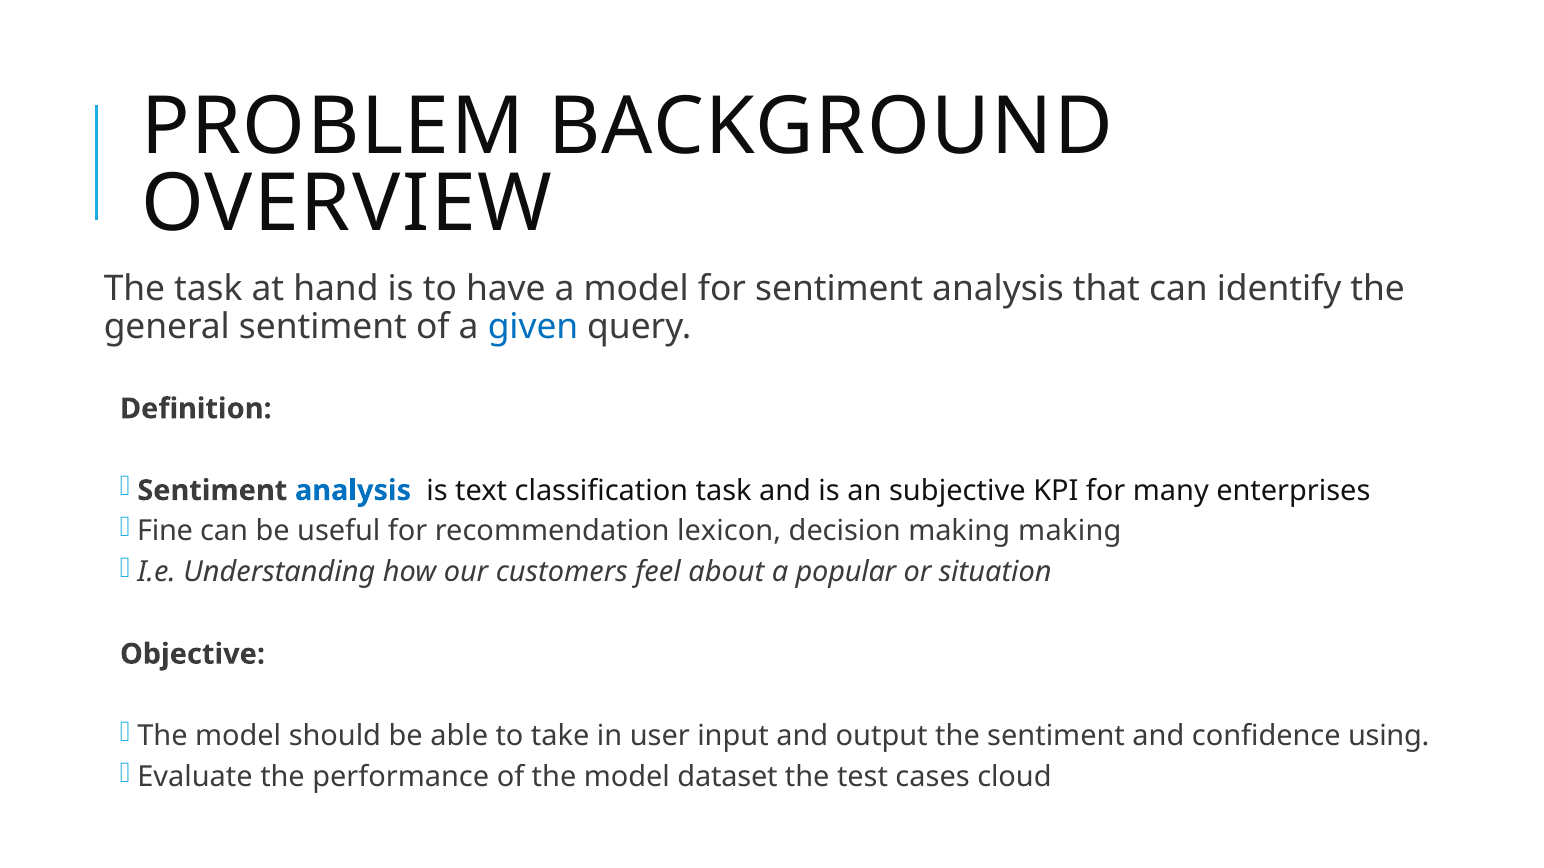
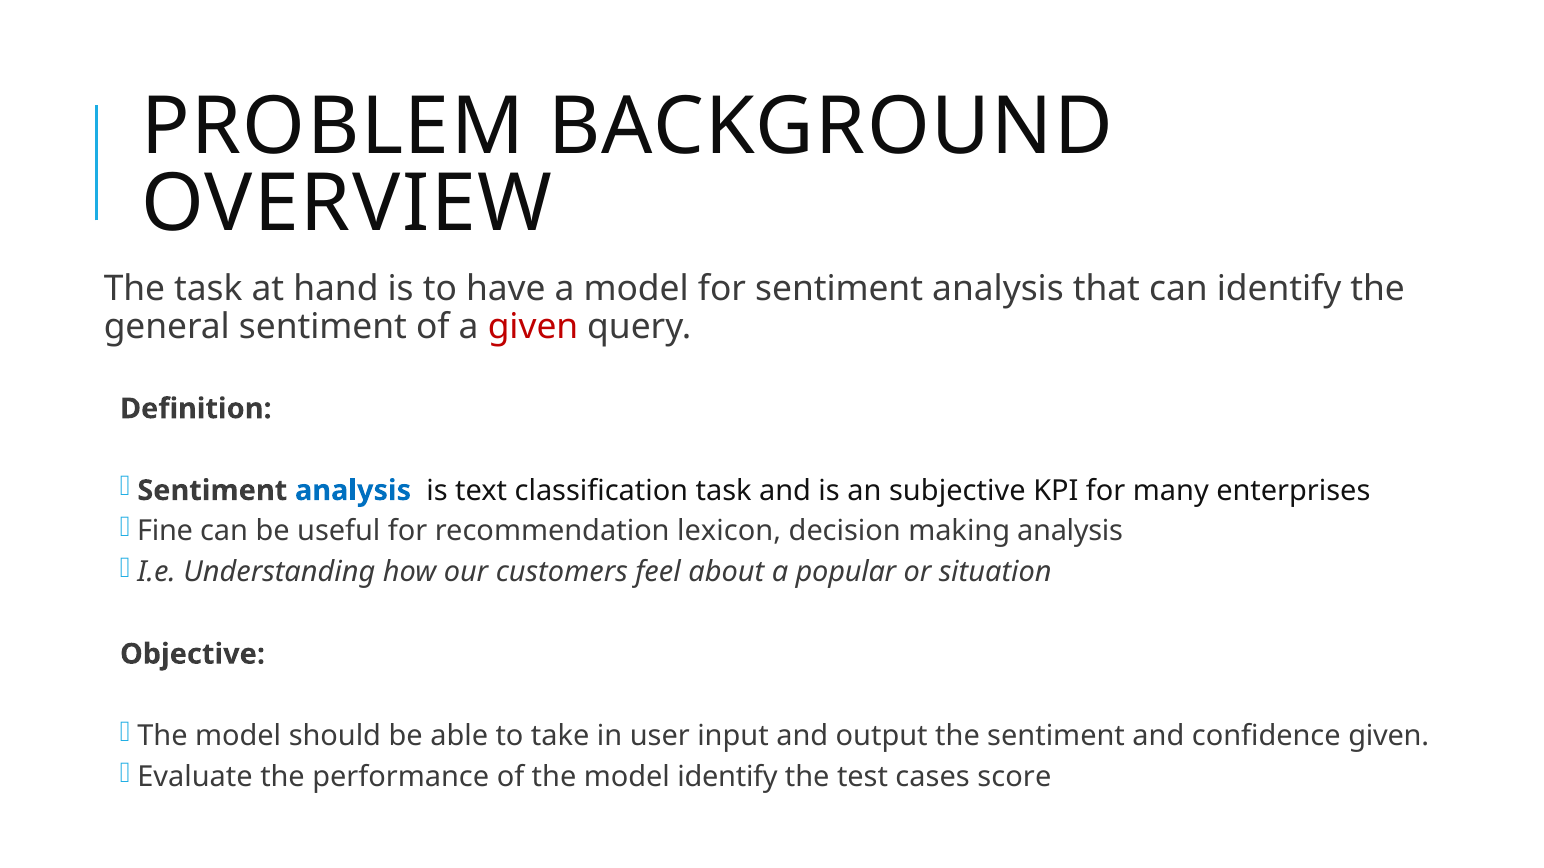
given at (533, 327) colour: blue -> red
making making: making -> analysis
confidence using: using -> given
model dataset: dataset -> identify
cloud: cloud -> score
